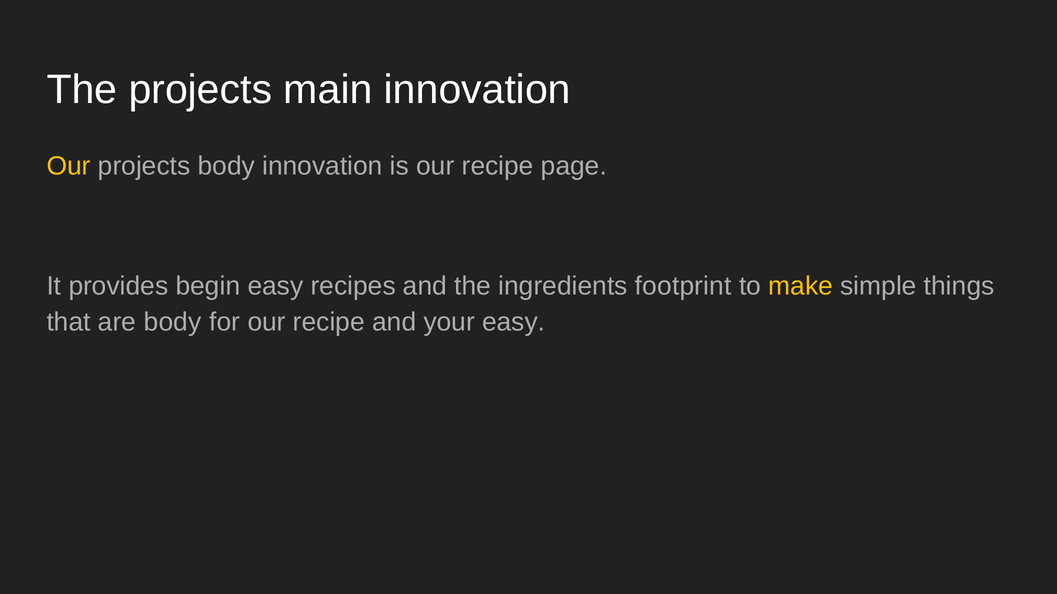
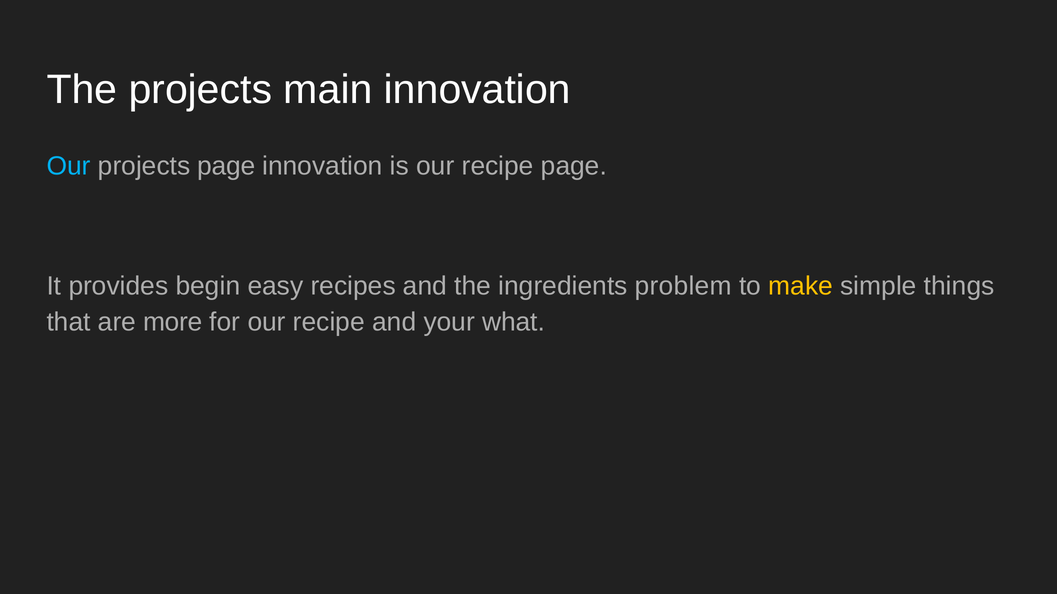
Our at (69, 166) colour: yellow -> light blue
projects body: body -> page
footprint: footprint -> problem
are body: body -> more
your easy: easy -> what
